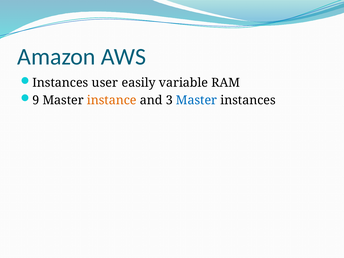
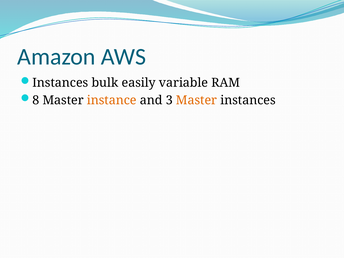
user: user -> bulk
9: 9 -> 8
Master at (197, 100) colour: blue -> orange
